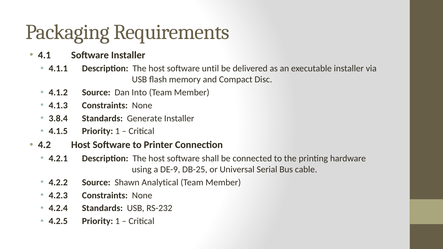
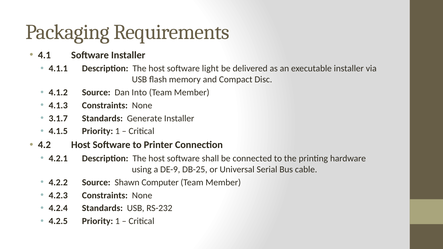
until: until -> light
3.8.4: 3.8.4 -> 3.1.7
Analytical: Analytical -> Computer
